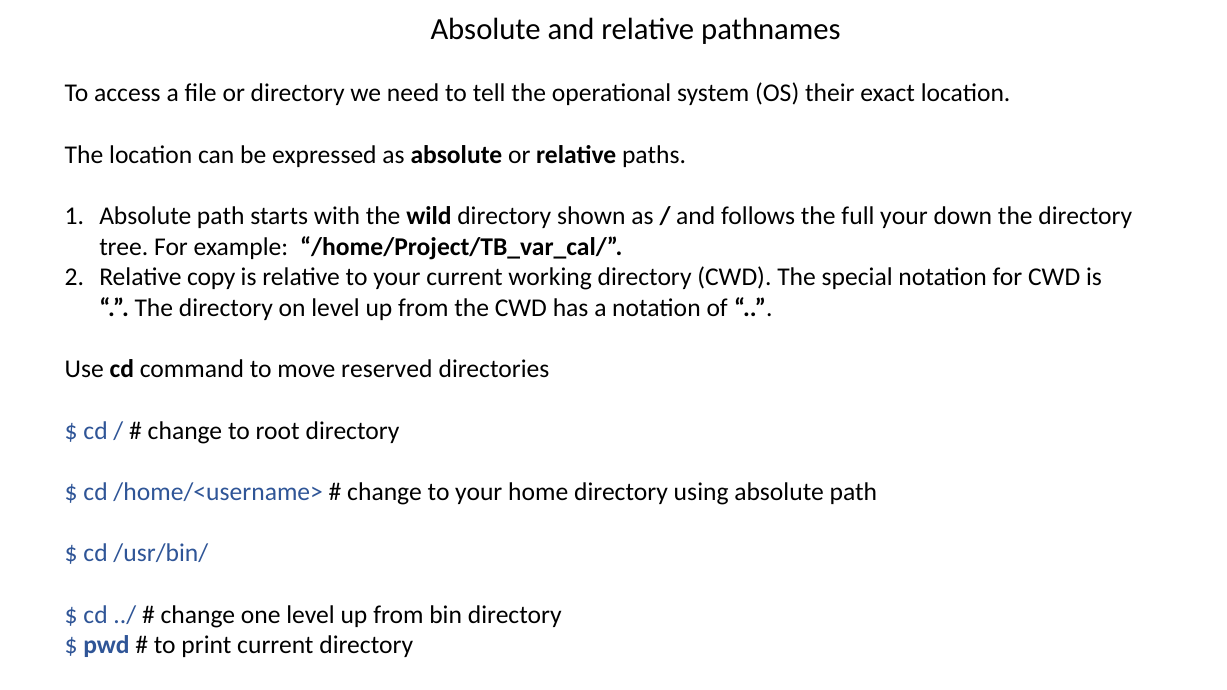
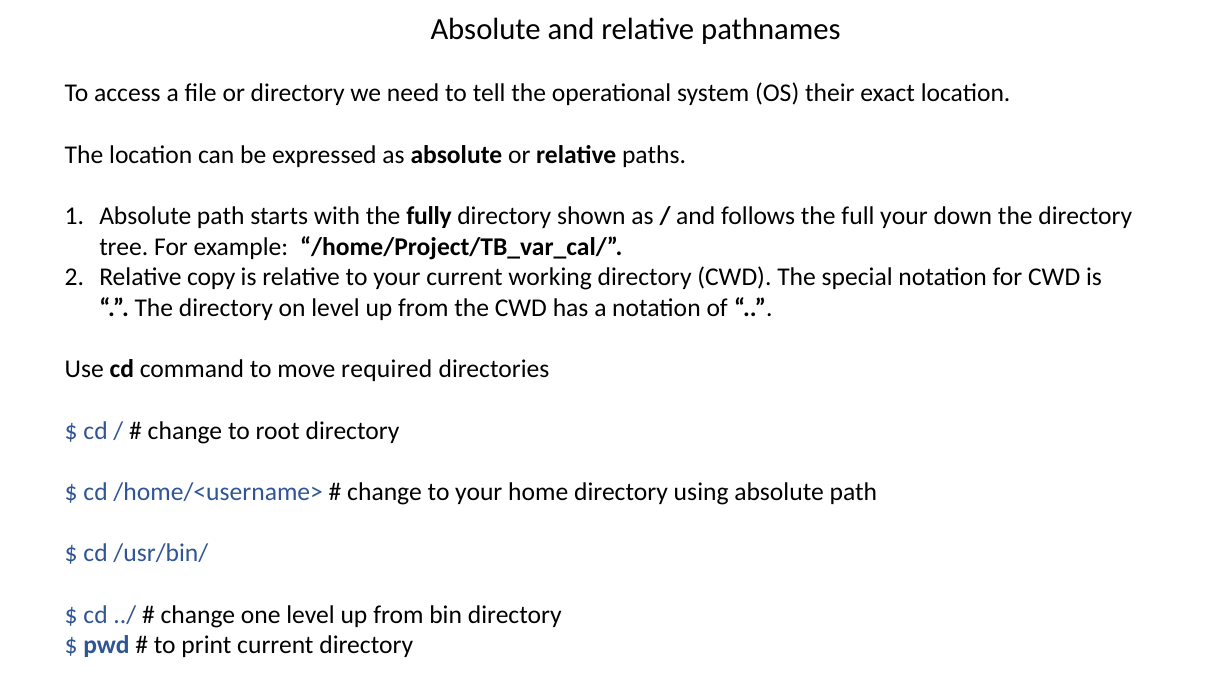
wild: wild -> fully
reserved: reserved -> required
